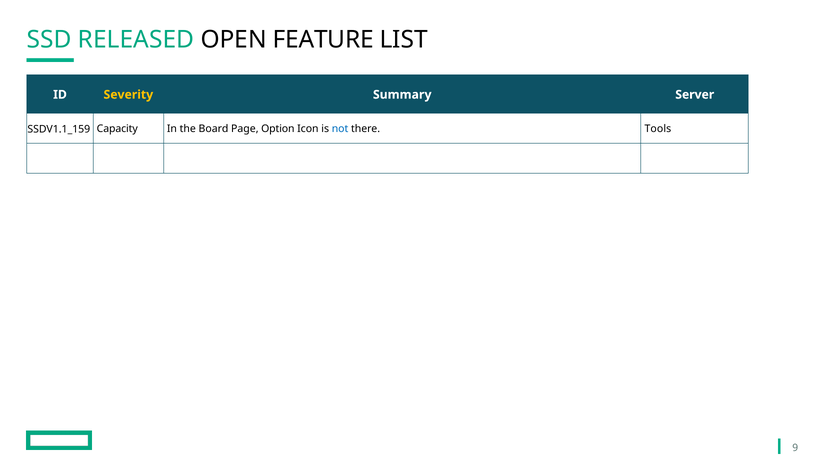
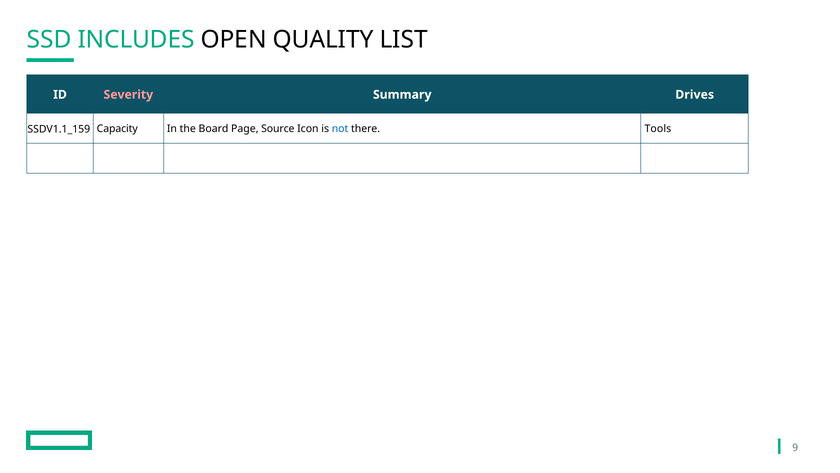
RELEASED: RELEASED -> INCLUDES
FEATURE: FEATURE -> QUALITY
Severity colour: yellow -> pink
Server: Server -> Drives
Option: Option -> Source
